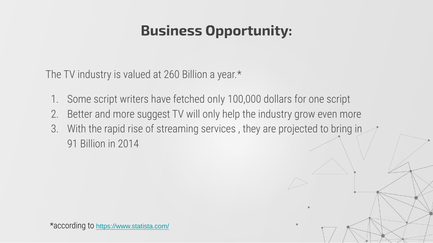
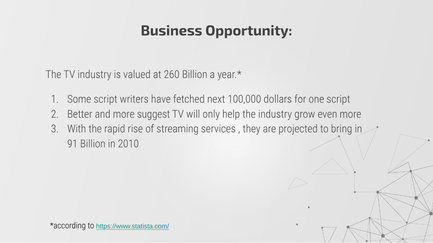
fetched only: only -> next
2014: 2014 -> 2010
